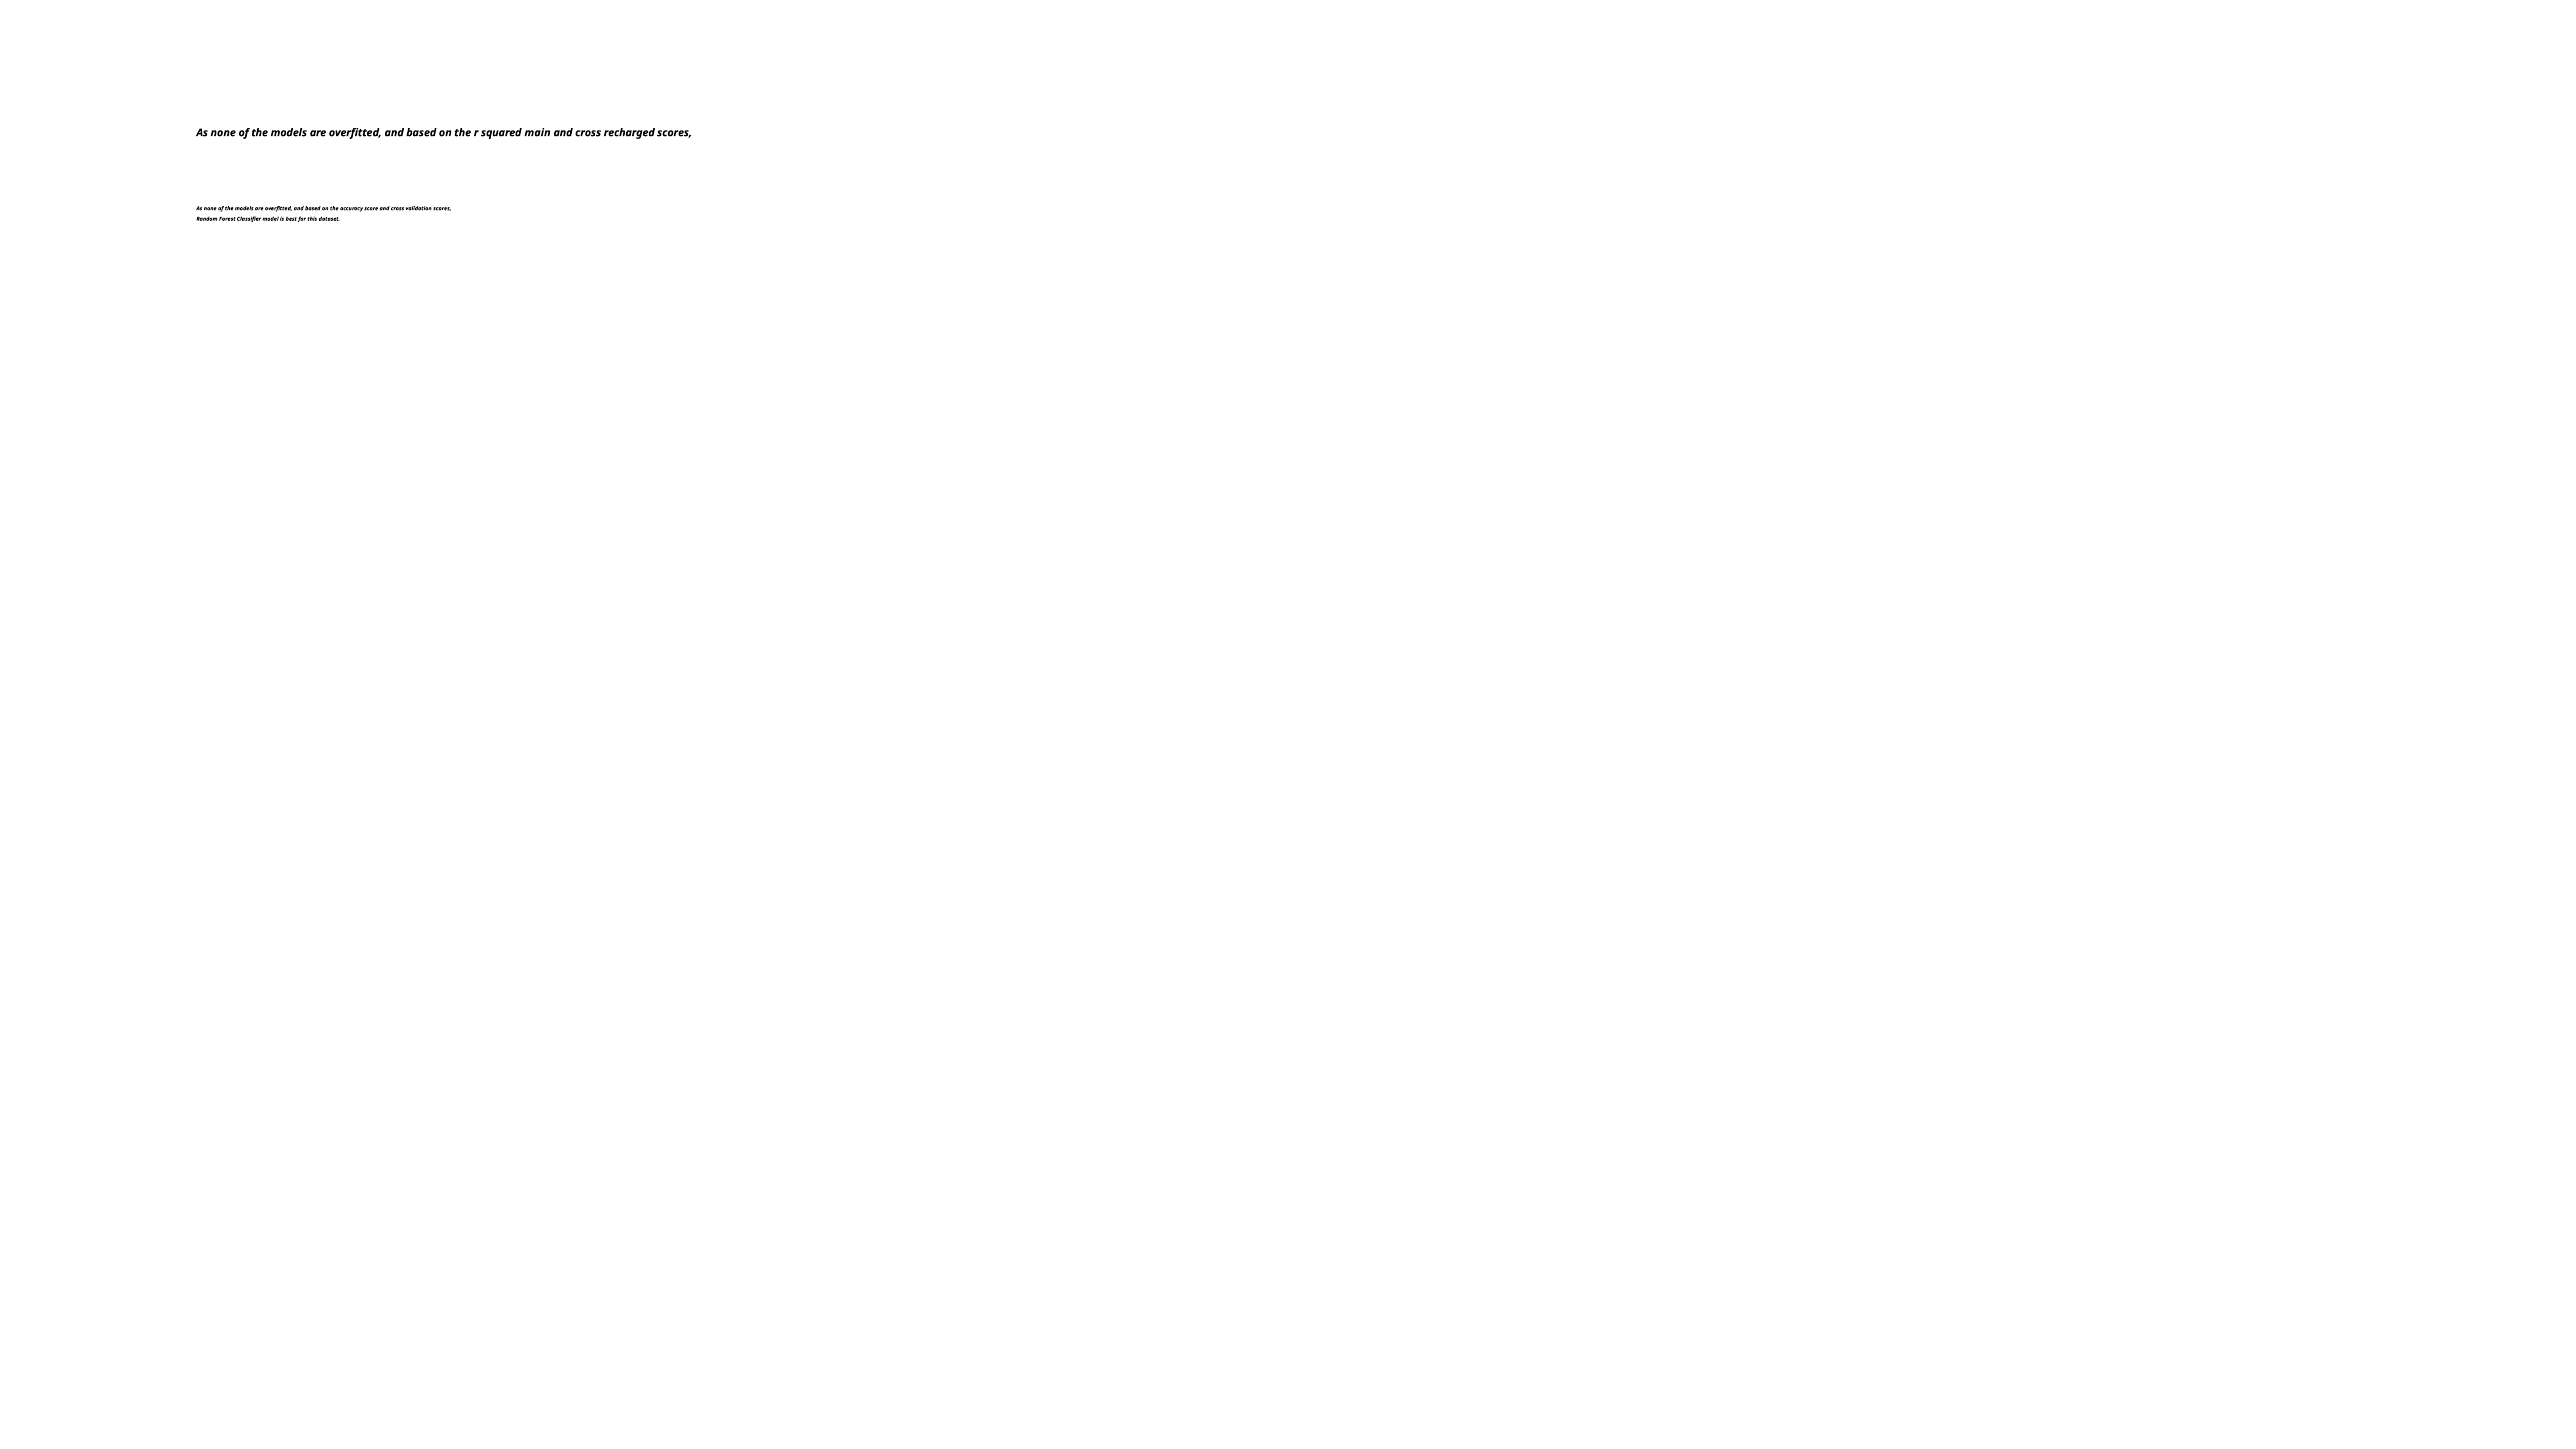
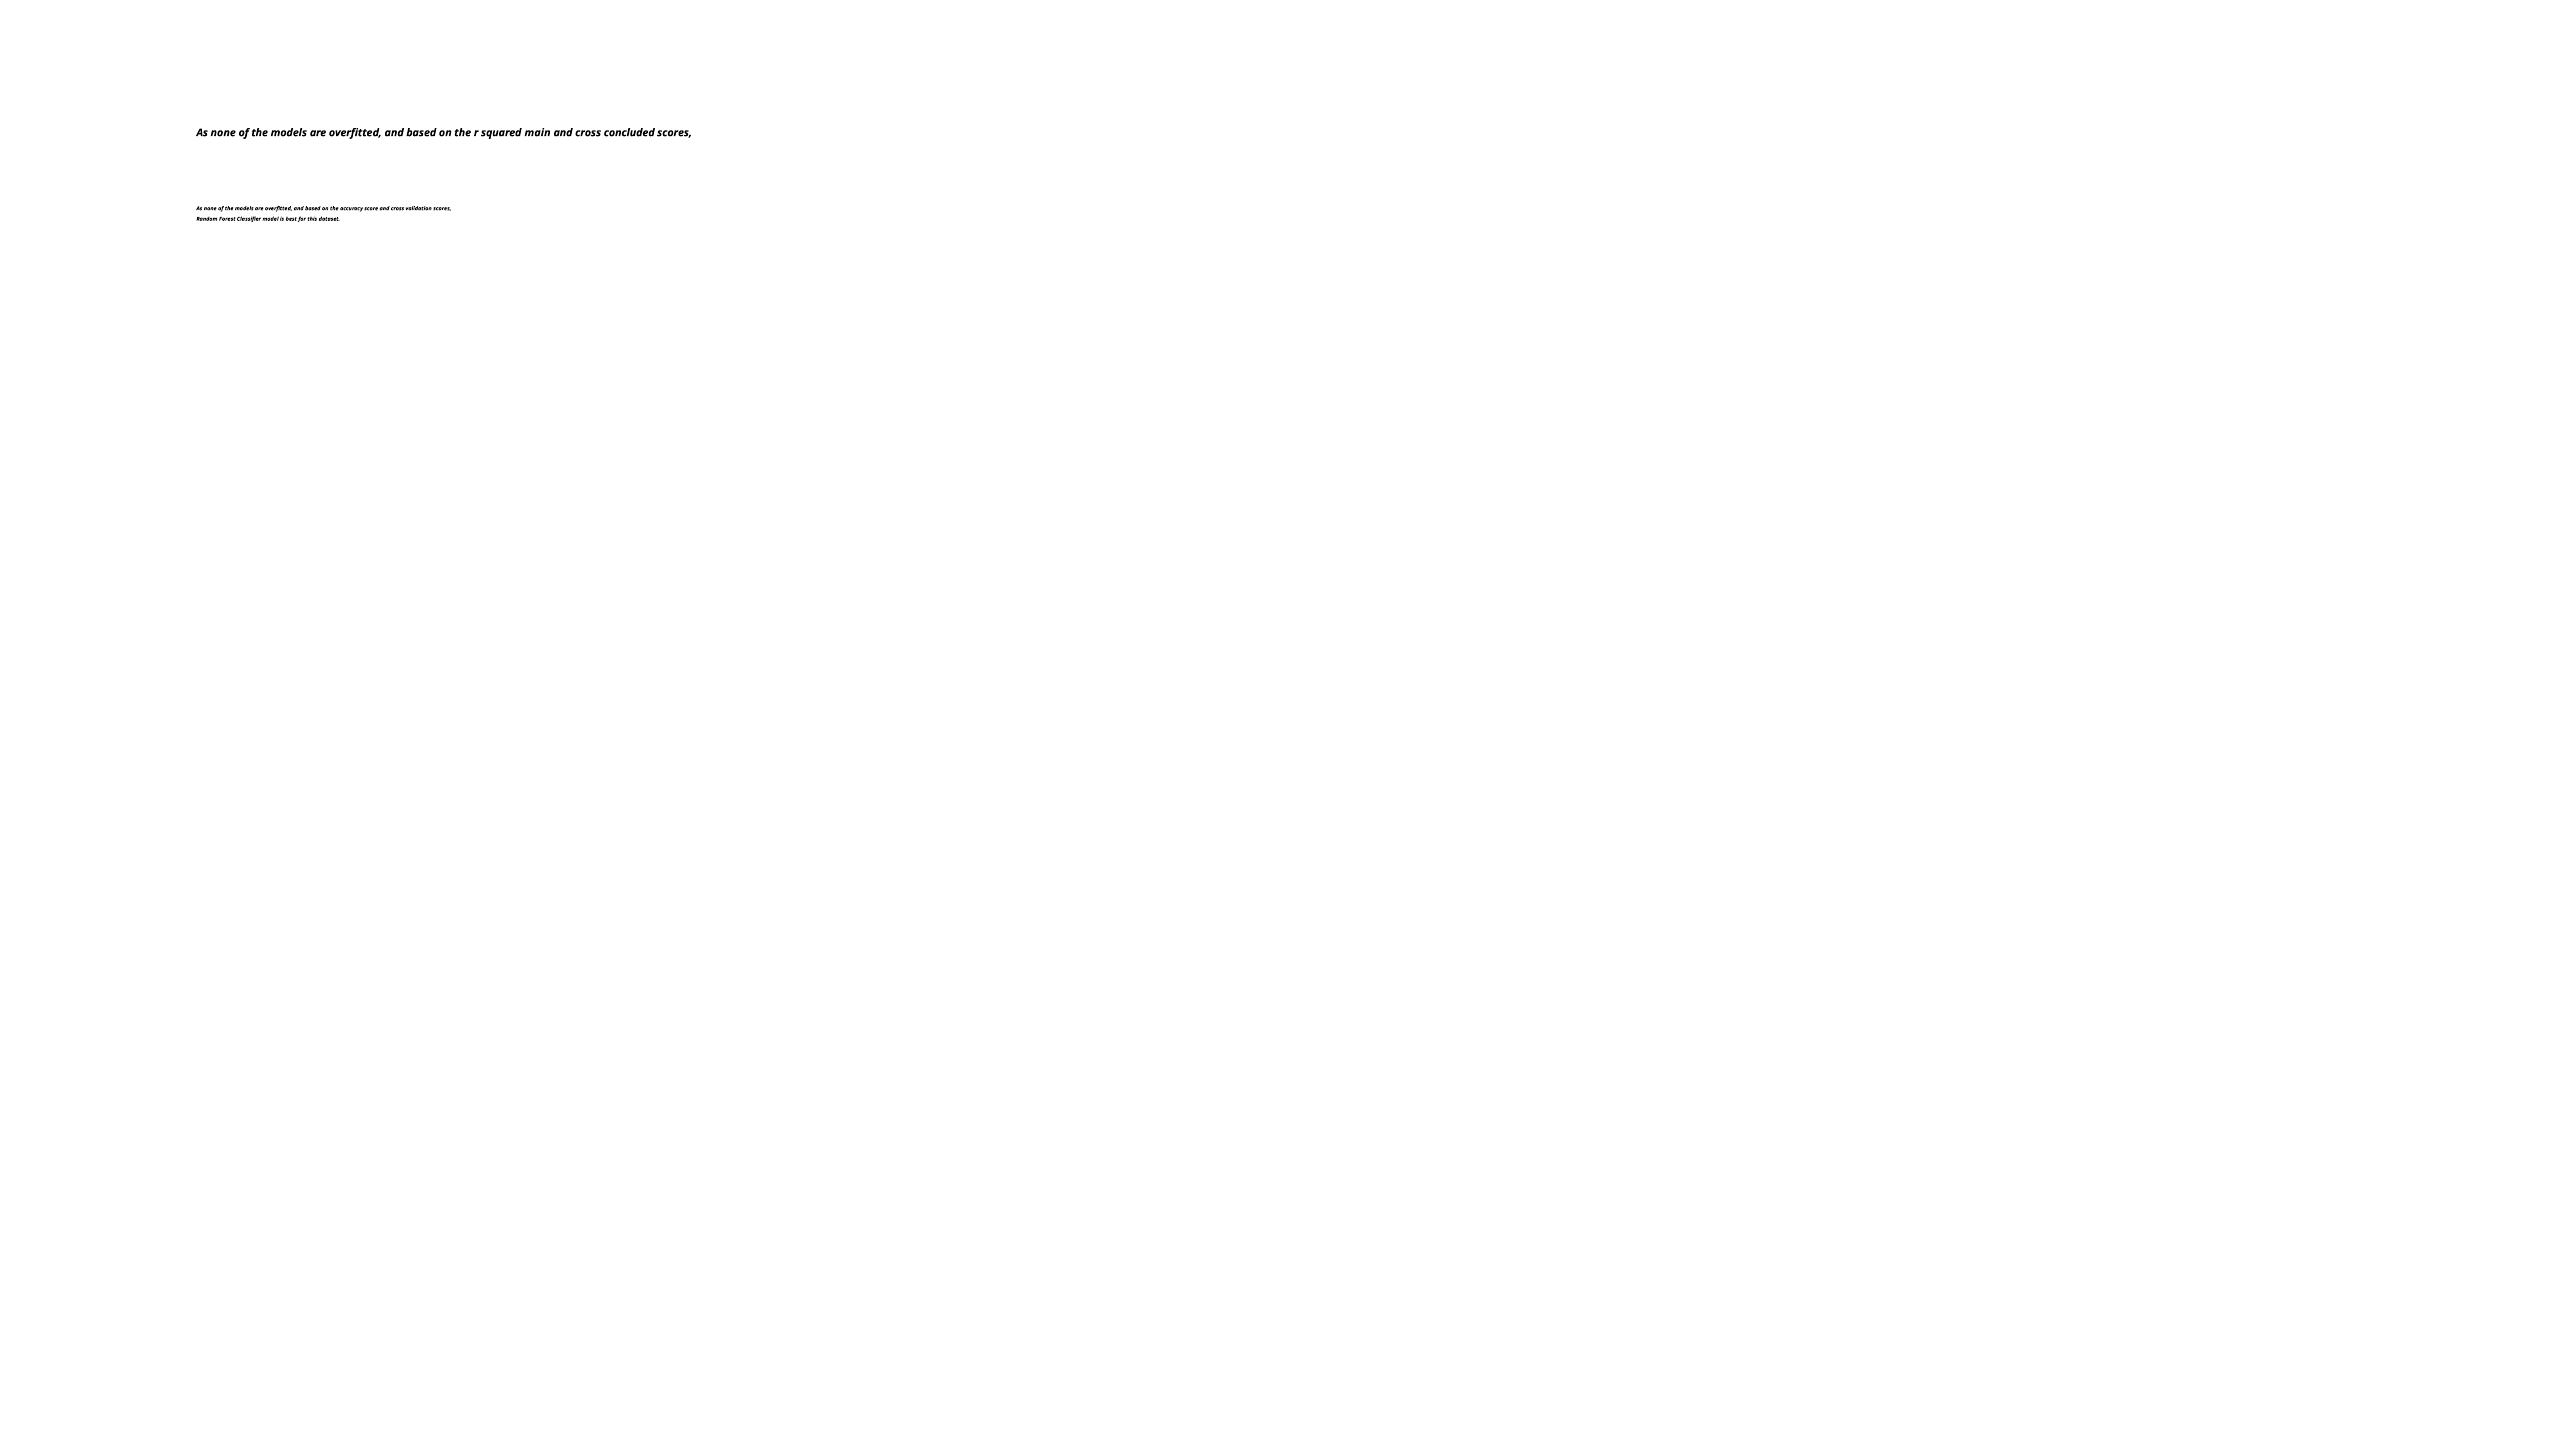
recharged: recharged -> concluded
